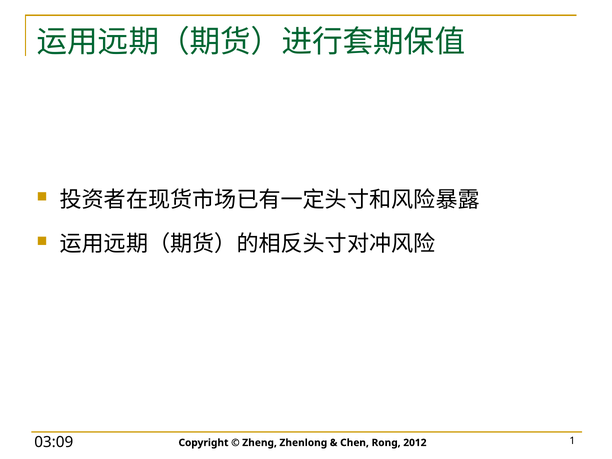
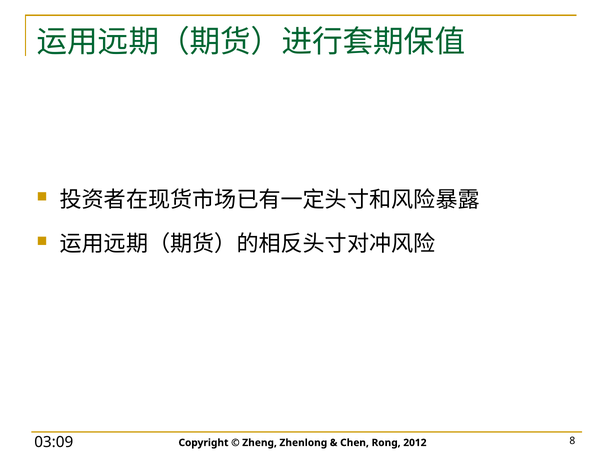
1: 1 -> 8
